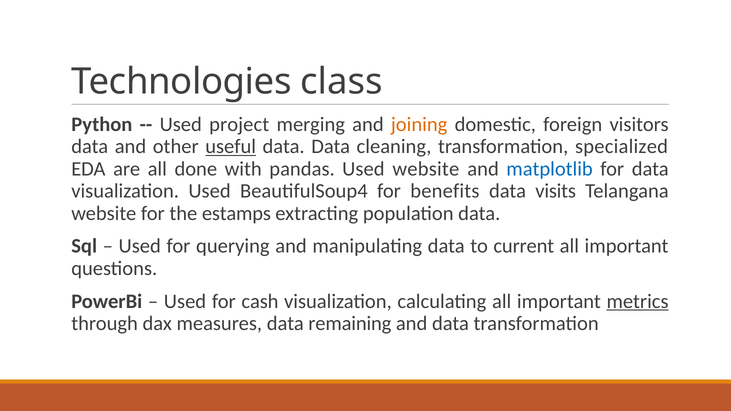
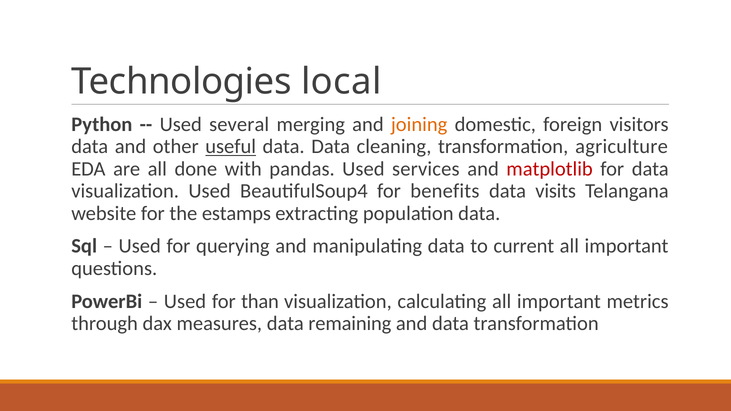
class: class -> local
project: project -> several
specialized: specialized -> agriculture
Used website: website -> services
matplotlib colour: blue -> red
cash: cash -> than
metrics underline: present -> none
